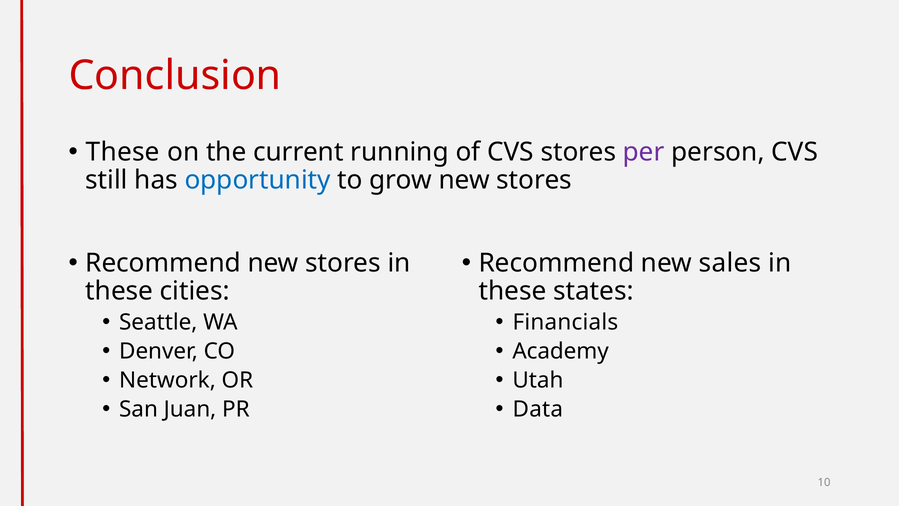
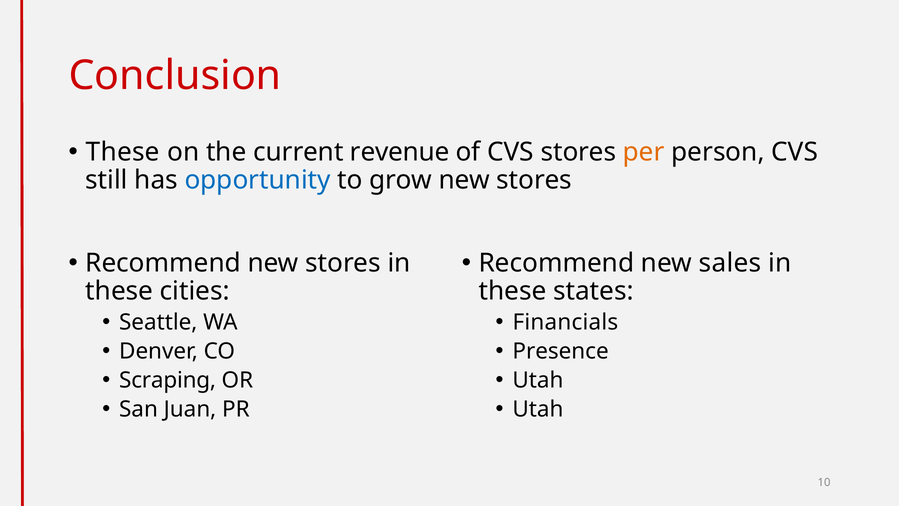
running: running -> revenue
per colour: purple -> orange
Academy: Academy -> Presence
Network: Network -> Scraping
Data at (538, 409): Data -> Utah
